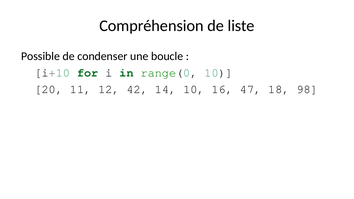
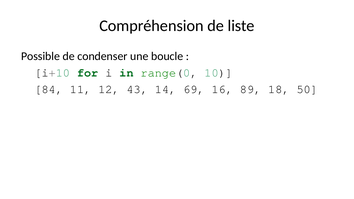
20: 20 -> 84
42: 42 -> 43
14 10: 10 -> 69
47: 47 -> 89
98: 98 -> 50
